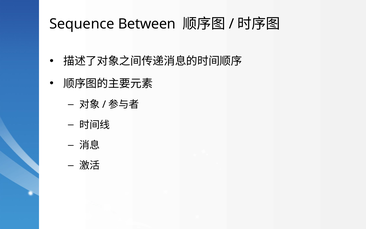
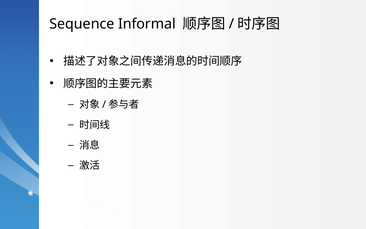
Between: Between -> Informal
